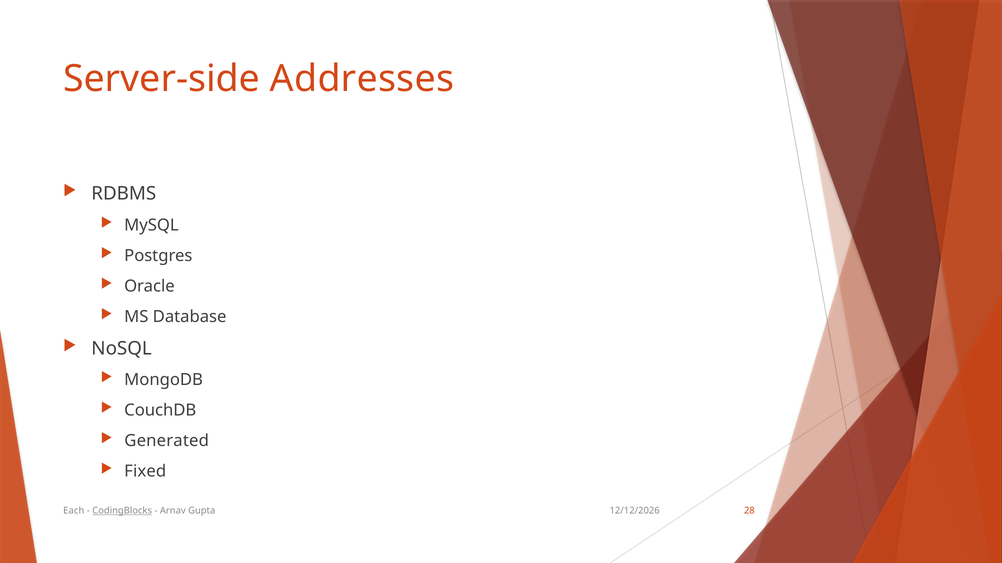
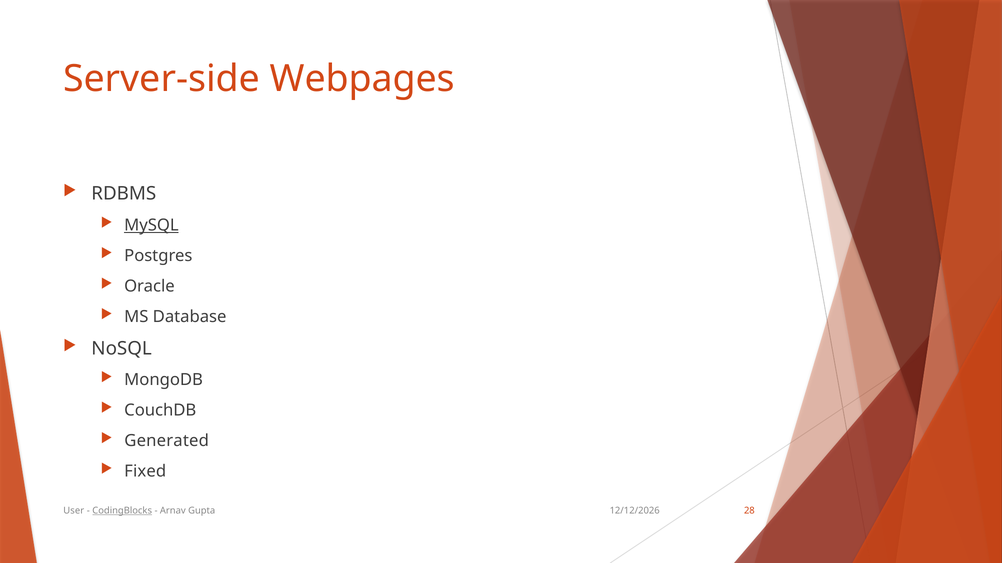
Addresses: Addresses -> Webpages
MySQL underline: none -> present
Each: Each -> User
